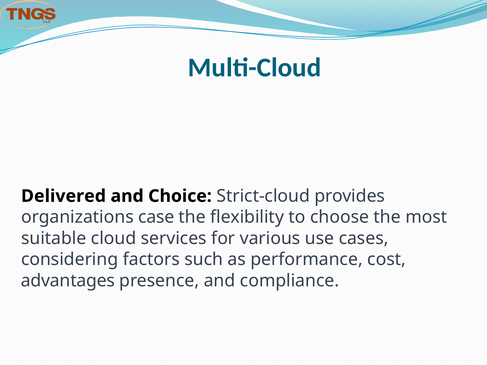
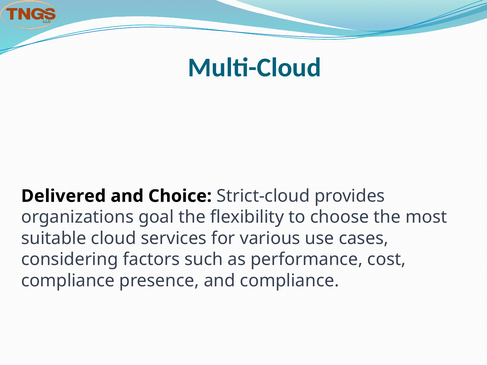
case: case -> goal
advantages at (68, 281): advantages -> compliance
